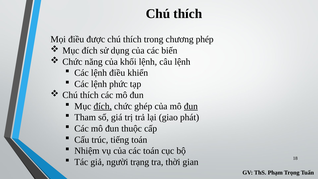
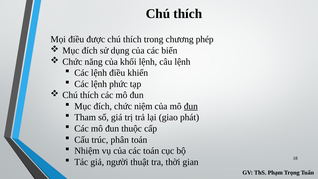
đích at (103, 106) underline: present -> none
ghép: ghép -> niệm
tiếng: tiếng -> phân
trạng: trạng -> thuật
